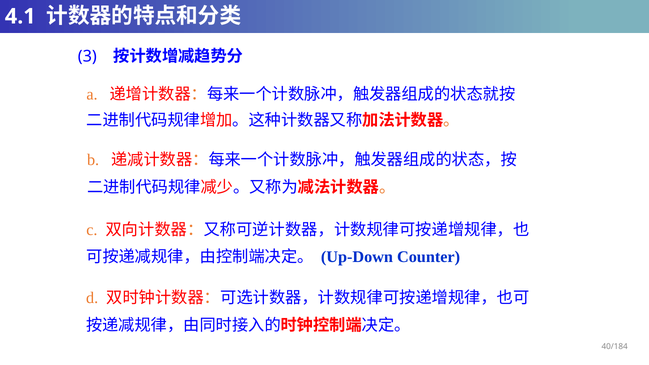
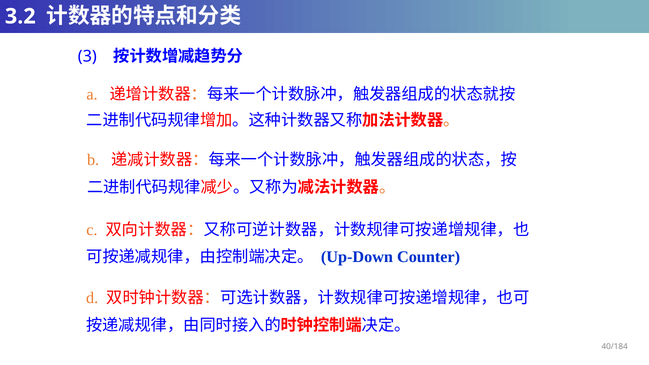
4.1: 4.1 -> 3.2
